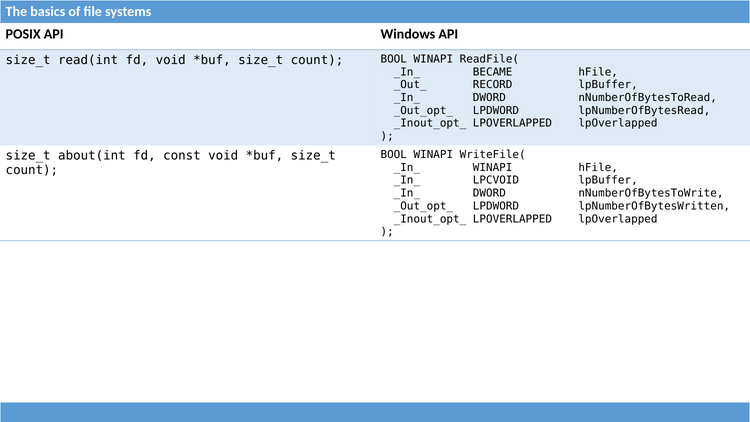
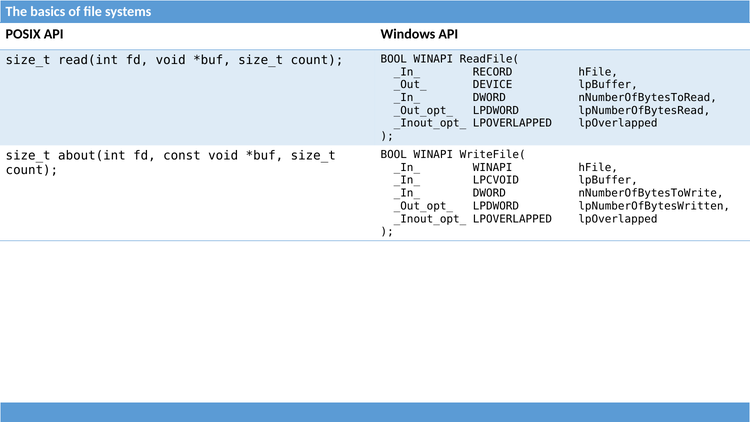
BECAME: BECAME -> RECORD
RECORD: RECORD -> DEVICE
